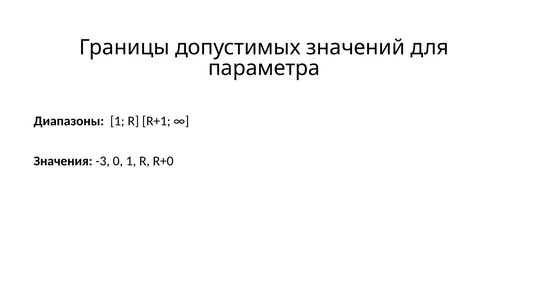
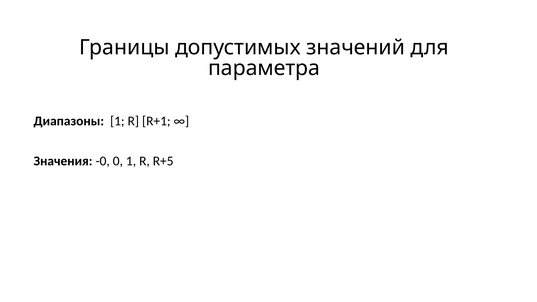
-3: -3 -> -0
R+0: R+0 -> R+5
